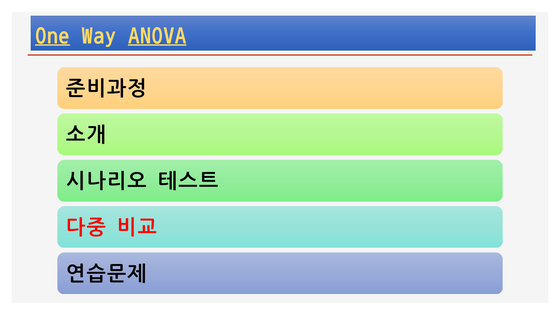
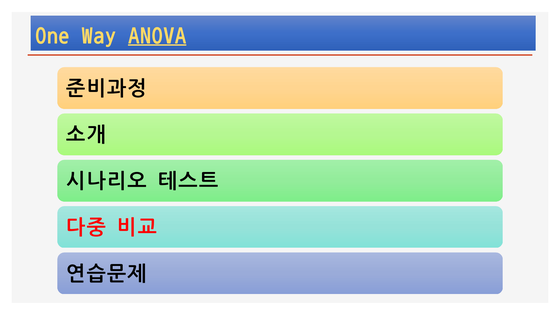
One underline: present -> none
